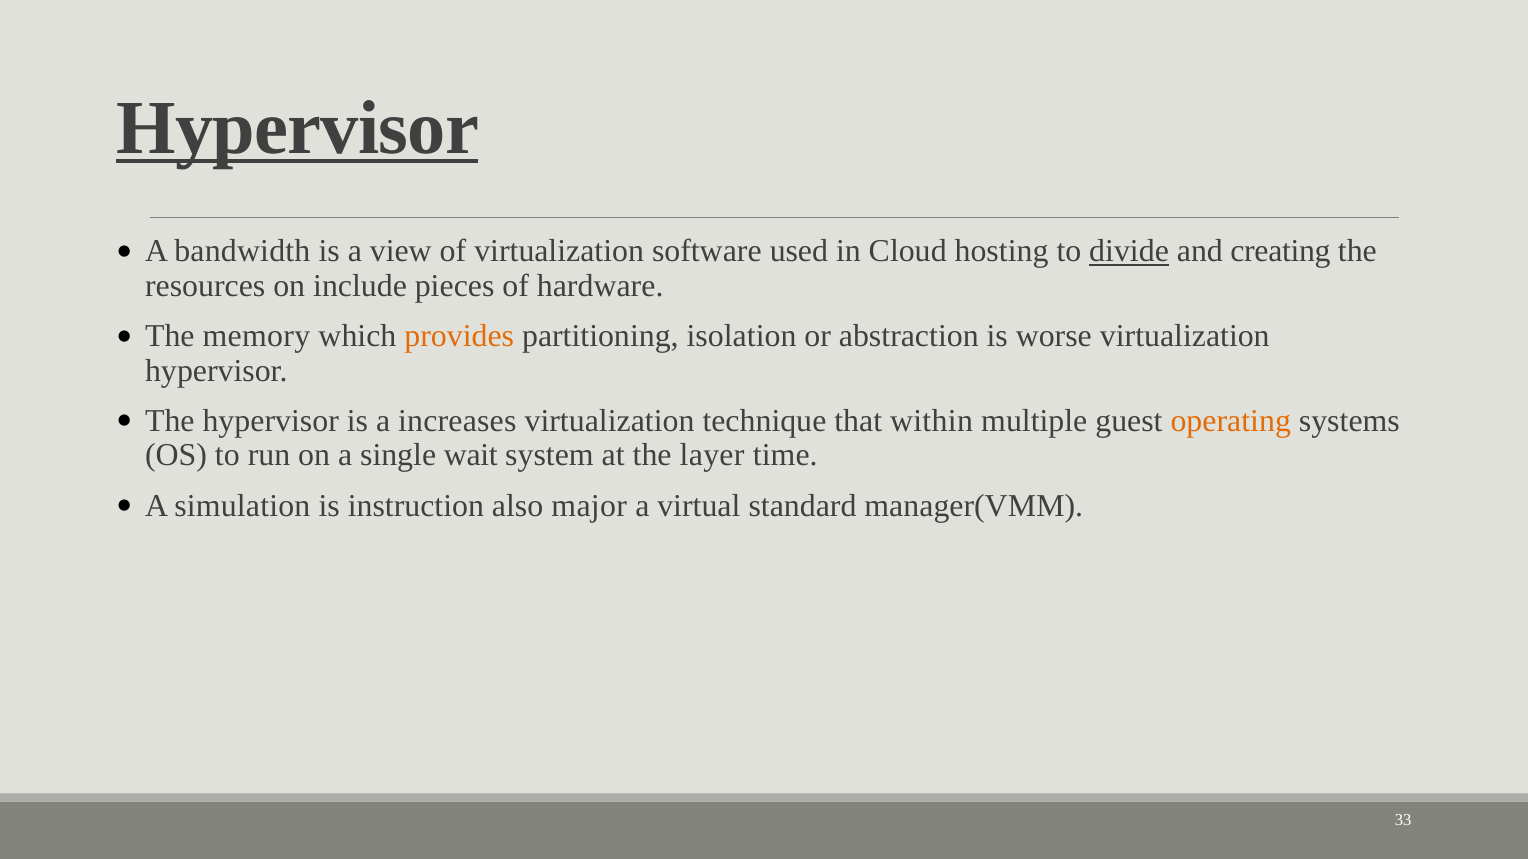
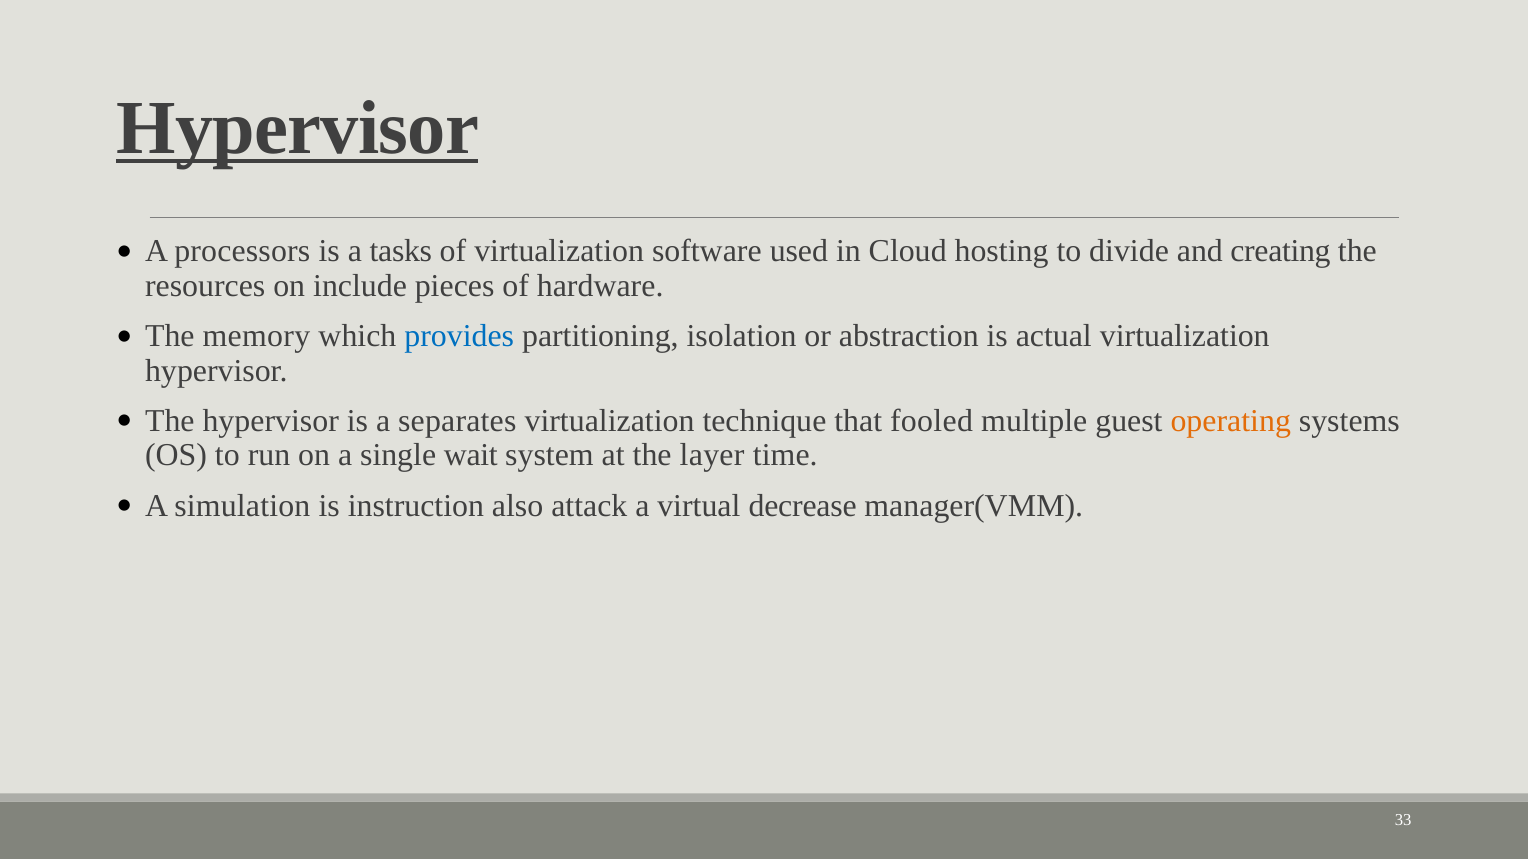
bandwidth: bandwidth -> processors
view: view -> tasks
divide underline: present -> none
provides colour: orange -> blue
worse: worse -> actual
increases: increases -> separates
within: within -> fooled
major: major -> attack
standard: standard -> decrease
